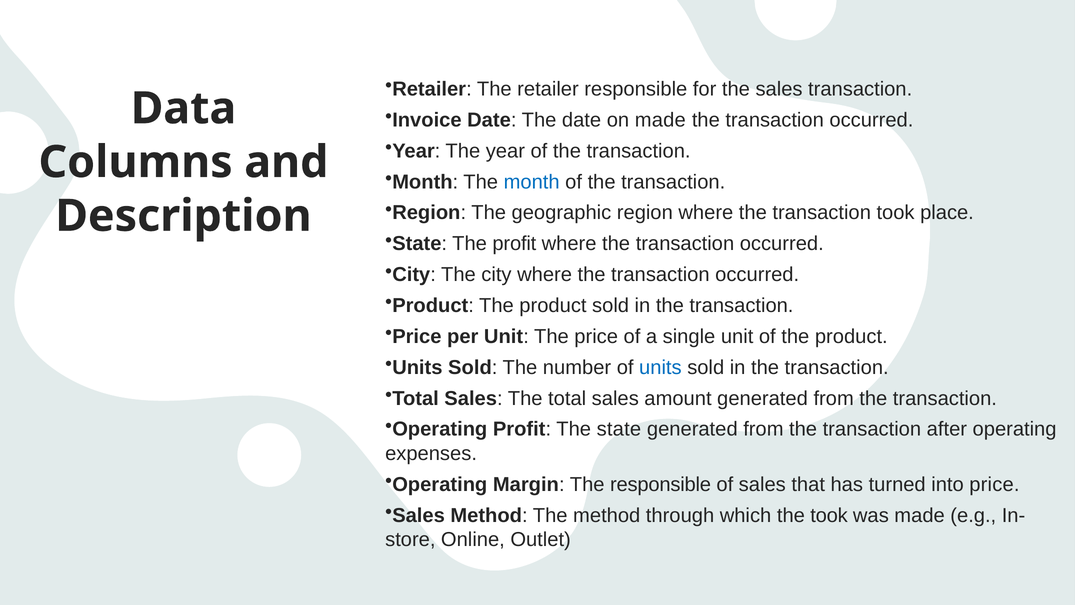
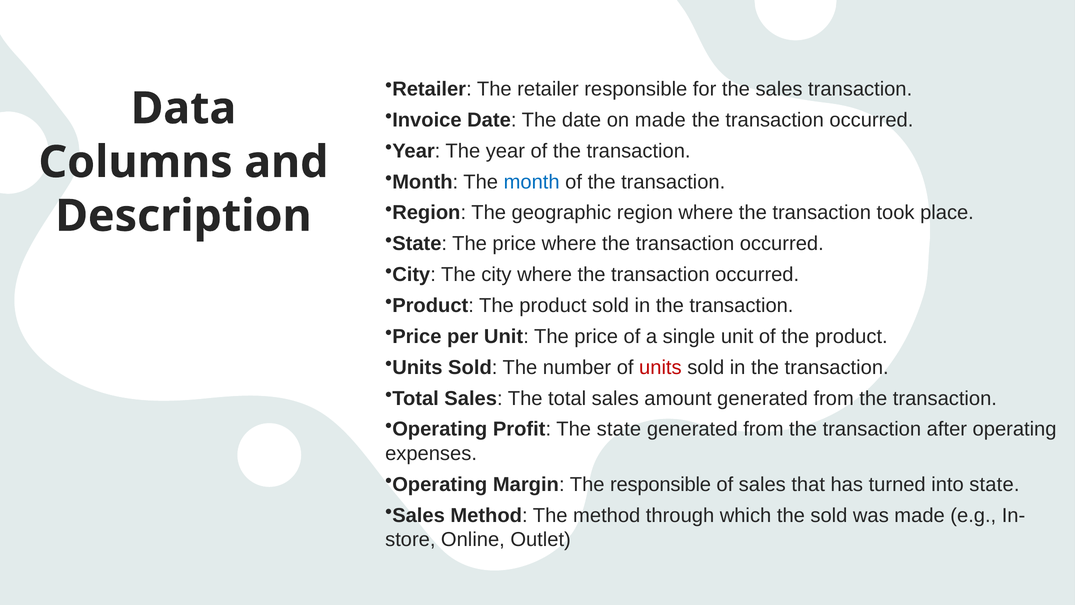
State The profit: profit -> price
units at (660, 367) colour: blue -> red
into price: price -> state
the took: took -> sold
